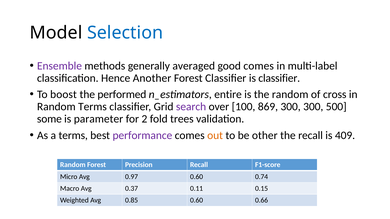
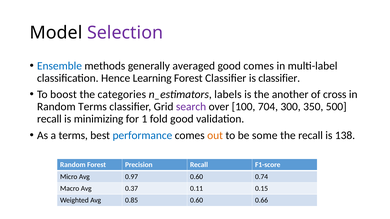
Selection colour: blue -> purple
Ensemble colour: purple -> blue
Another: Another -> Learning
performed: performed -> categories
entire: entire -> labels
the random: random -> another
869: 869 -> 704
300 300: 300 -> 350
some at (49, 119): some -> recall
parameter: parameter -> minimizing
2: 2 -> 1
fold trees: trees -> good
performance colour: purple -> blue
other: other -> some
409: 409 -> 138
